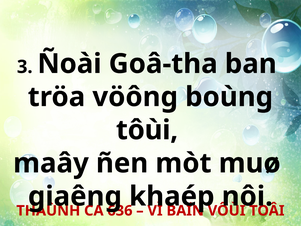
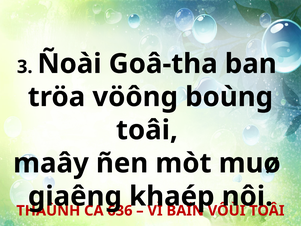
tôùi at (147, 130): tôùi -> toâi
